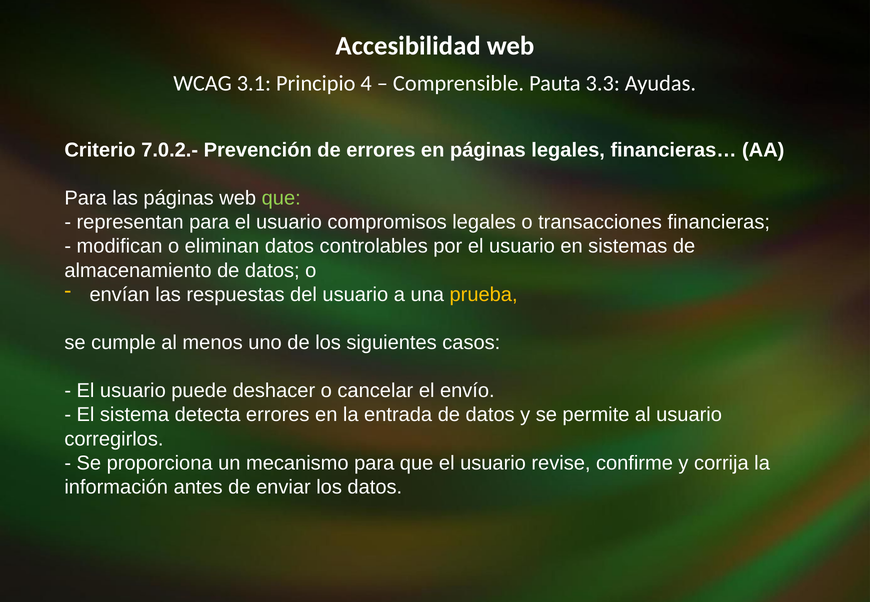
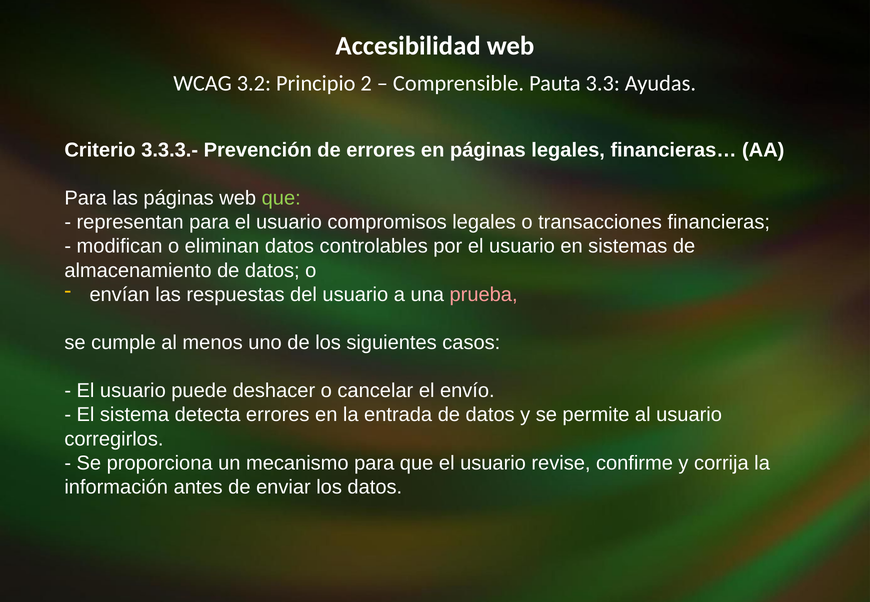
3.1: 3.1 -> 3.2
4: 4 -> 2
7.0.2.-: 7.0.2.- -> 3.3.3.-
prueba colour: yellow -> pink
